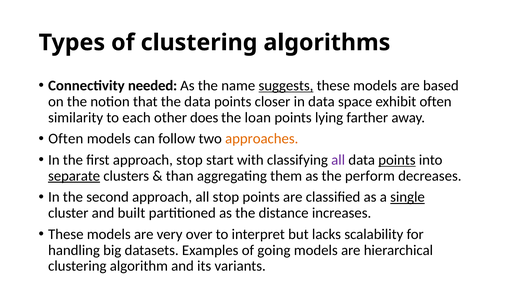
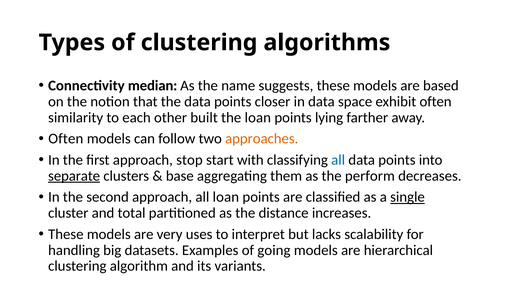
needed: needed -> median
suggests underline: present -> none
does: does -> built
all at (338, 160) colour: purple -> blue
points at (397, 160) underline: present -> none
than: than -> base
all stop: stop -> loan
built: built -> total
over: over -> uses
